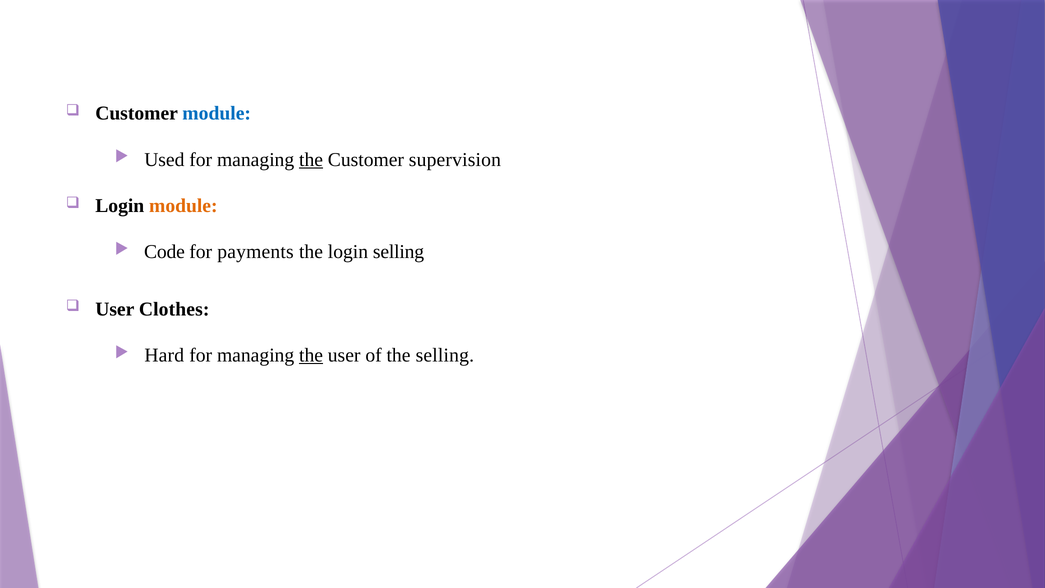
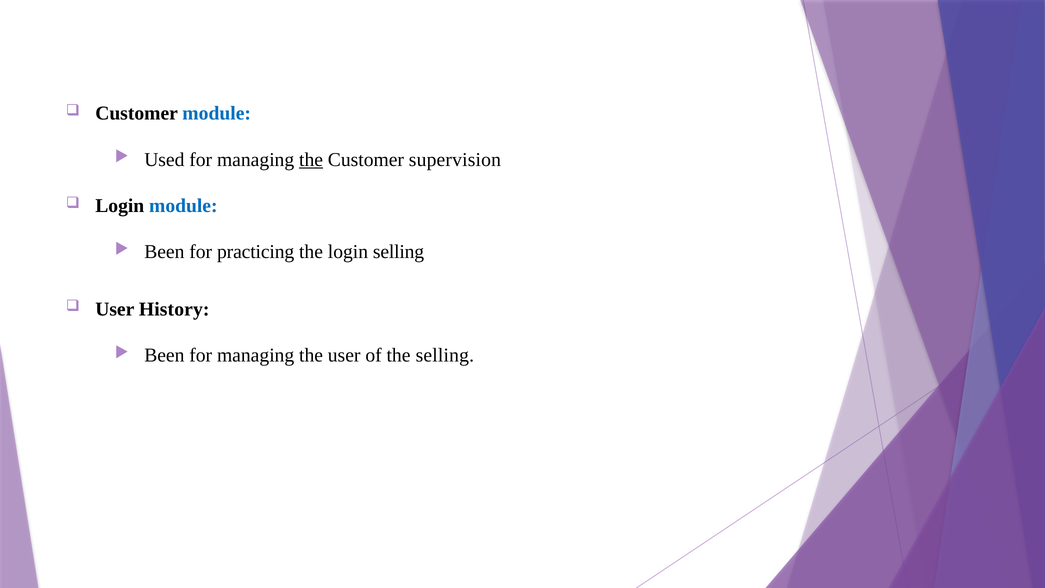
module at (183, 206) colour: orange -> blue
Code at (164, 252): Code -> Been
payments: payments -> practicing
Clothes: Clothes -> History
Hard at (164, 355): Hard -> Been
the at (311, 355) underline: present -> none
